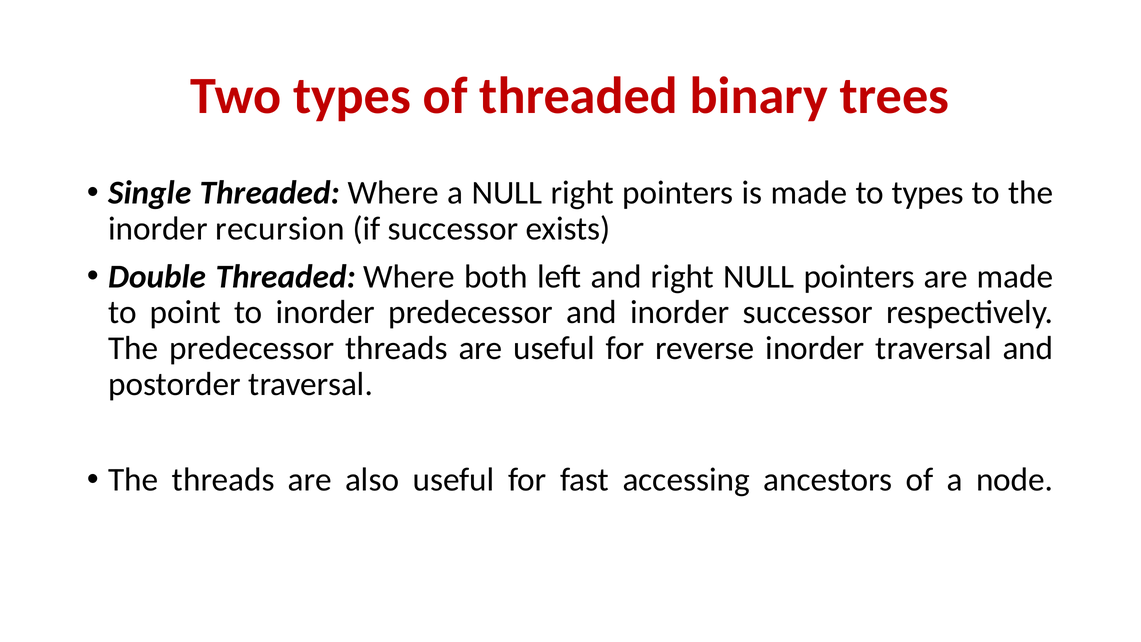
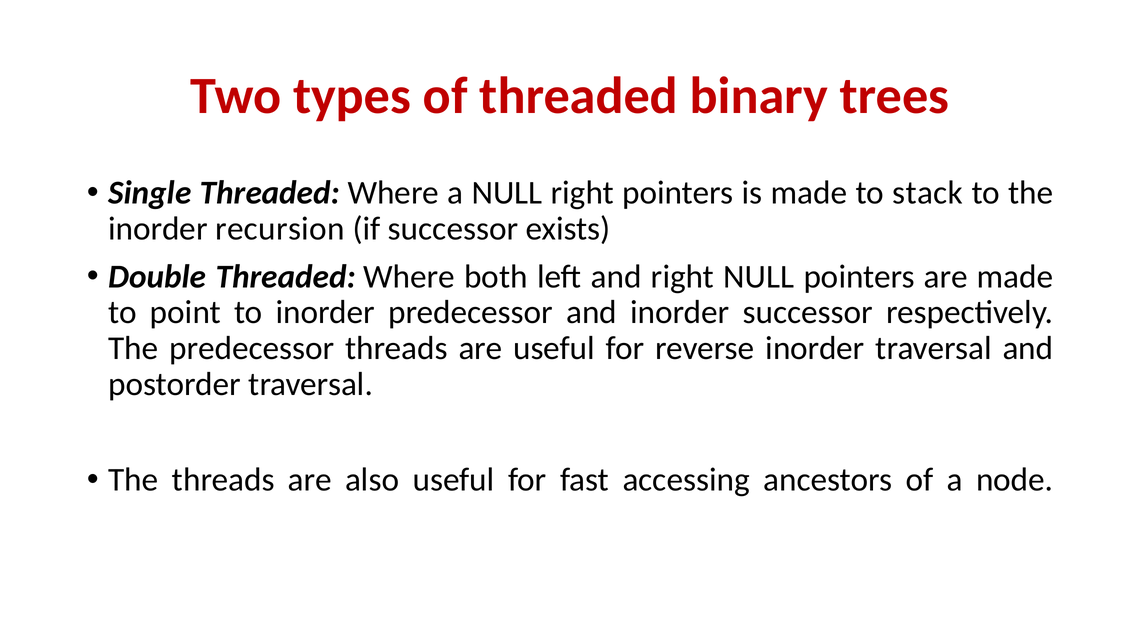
to types: types -> stack
